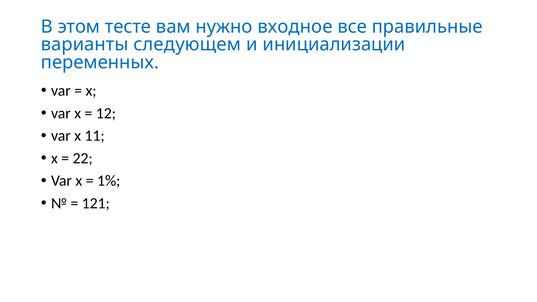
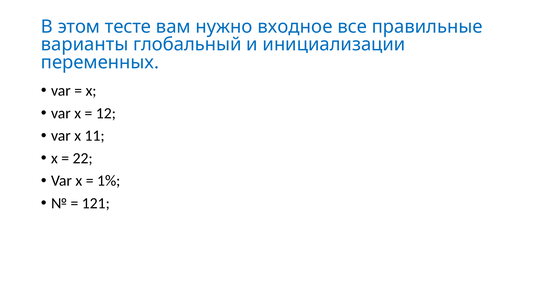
следующем: следующем -> глобальный
